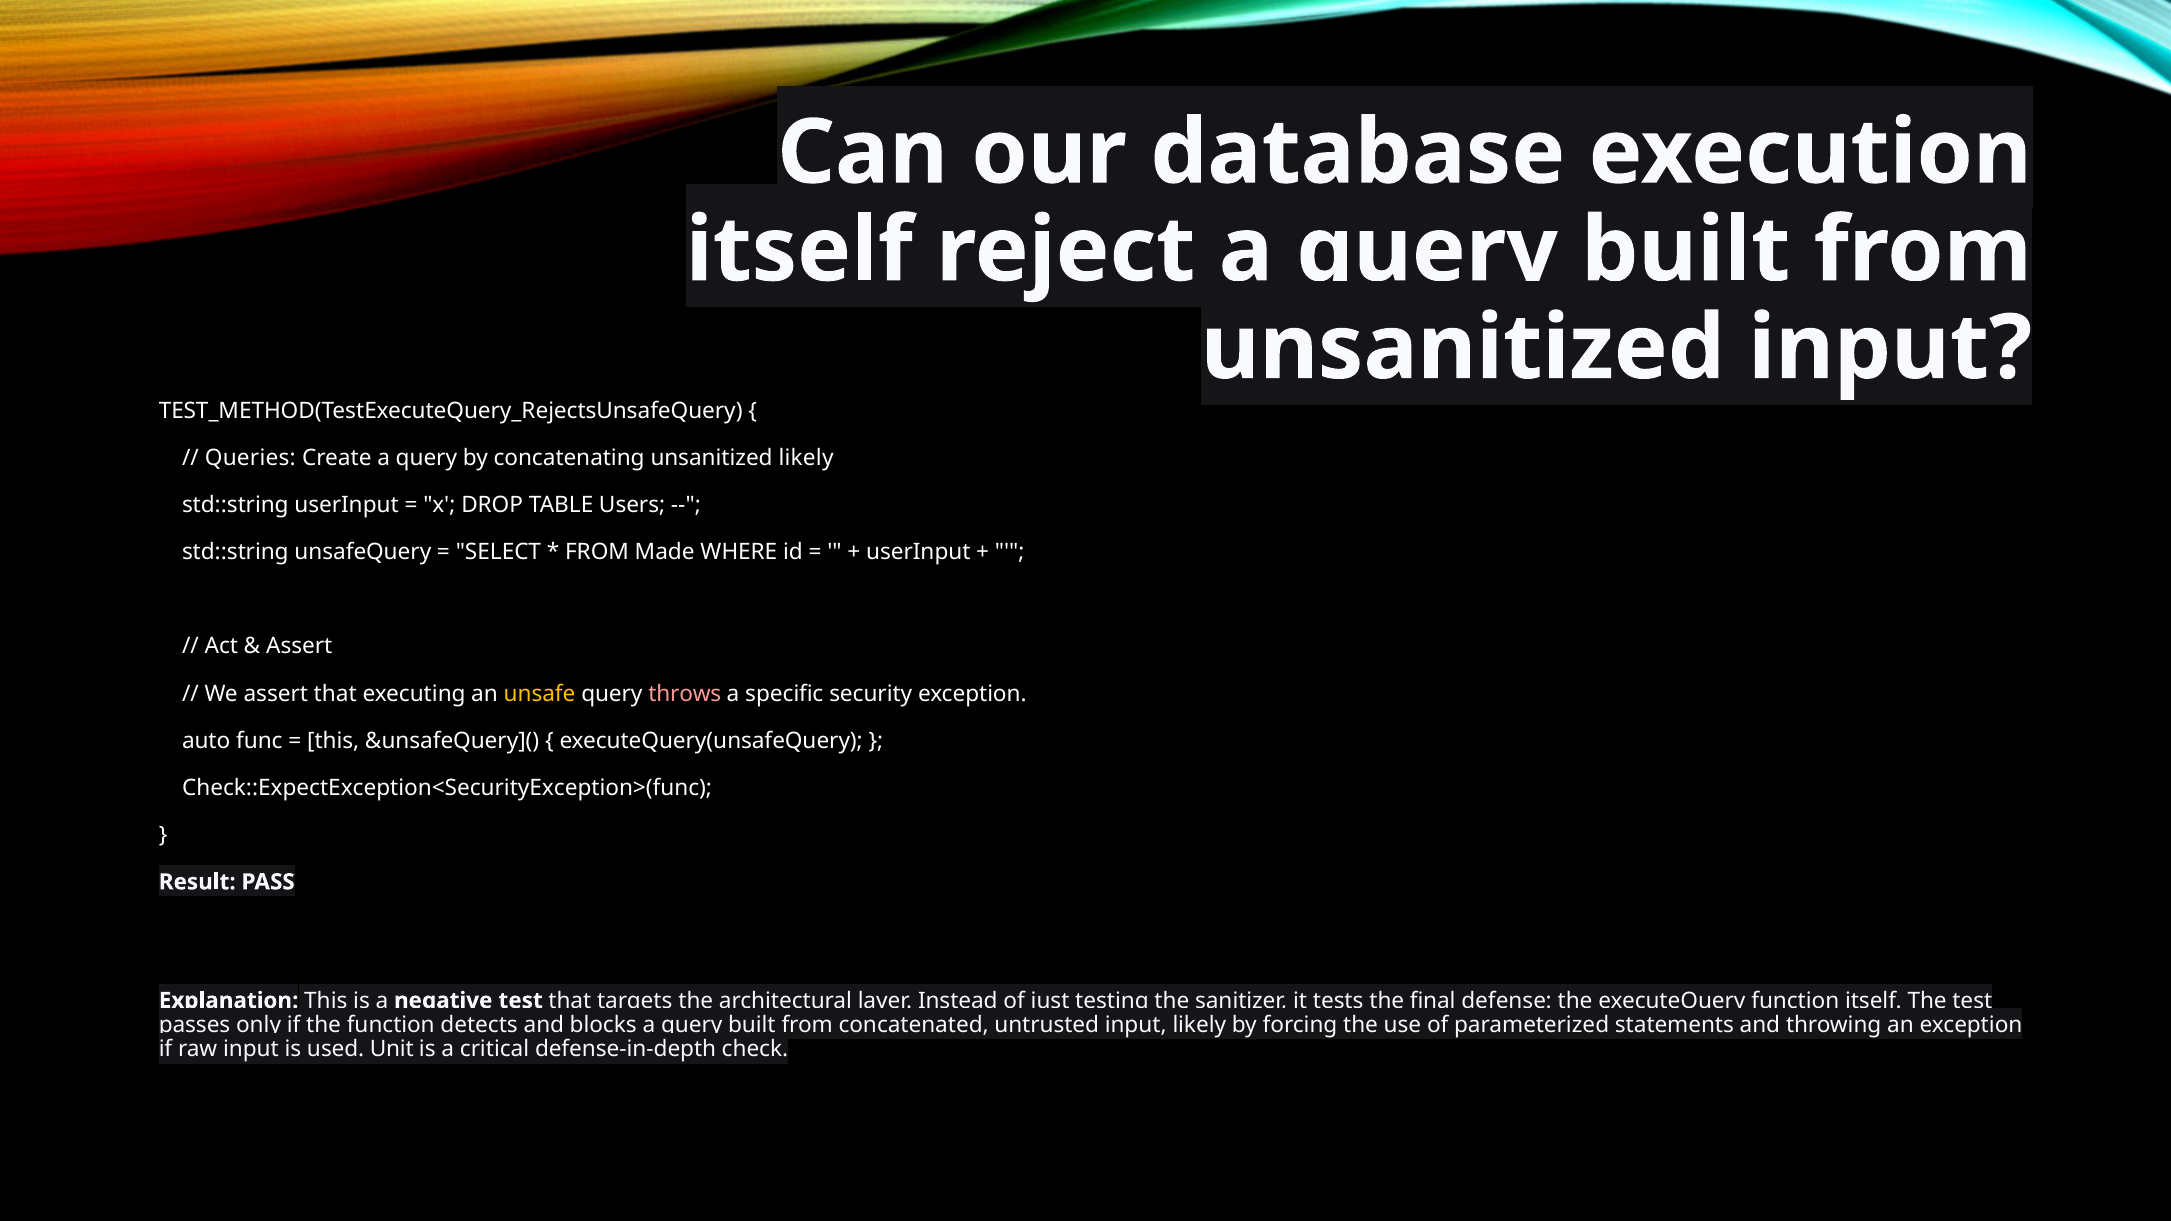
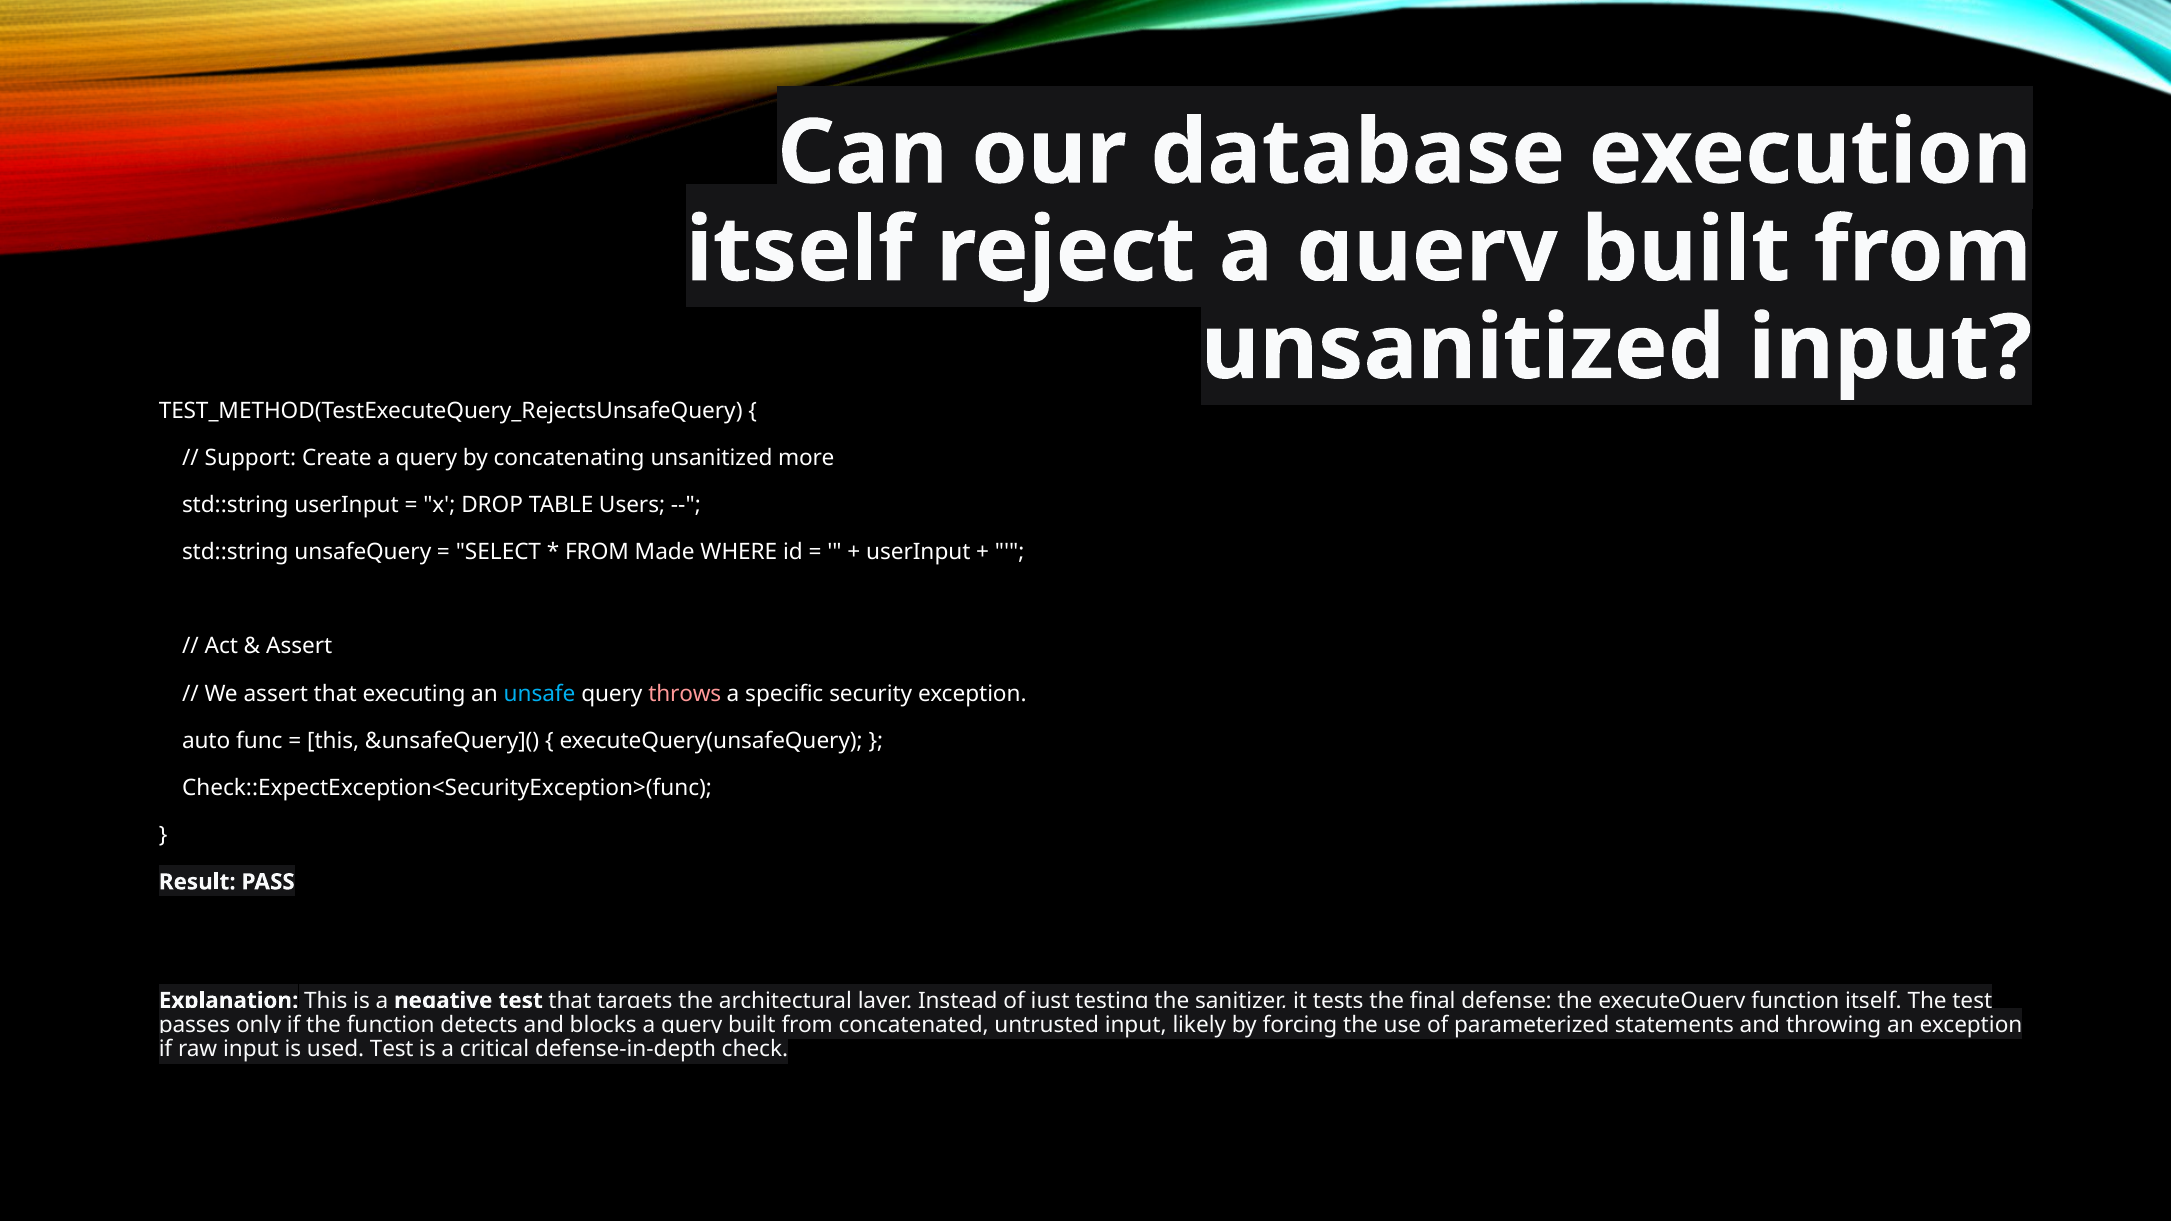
Queries: Queries -> Support
unsanitized likely: likely -> more
unsafe colour: yellow -> light blue
used Unit: Unit -> Test
